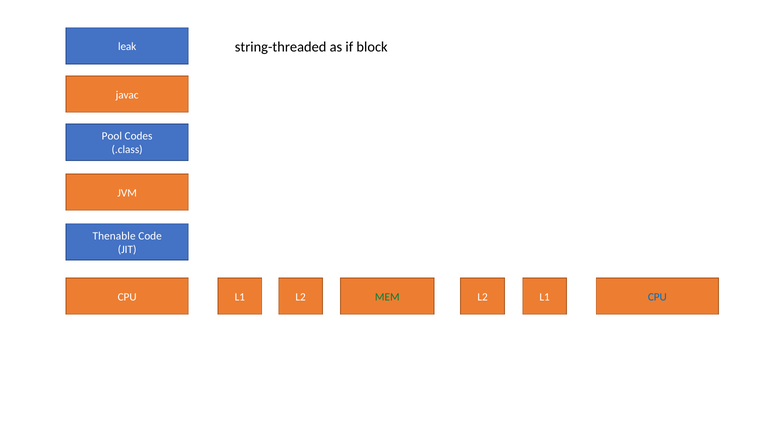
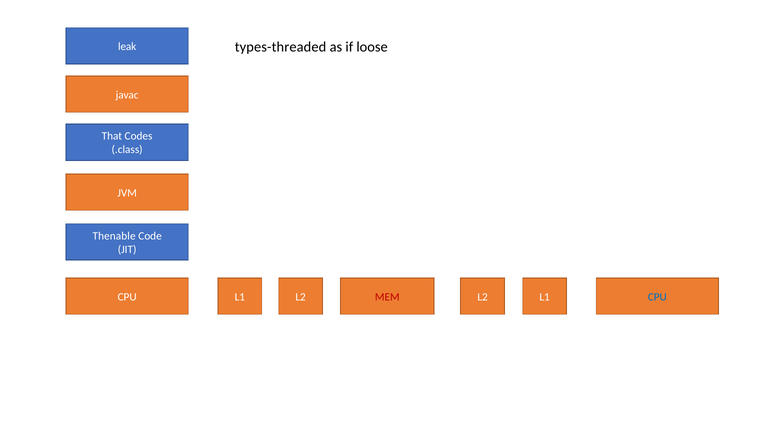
string-threaded: string-threaded -> types-threaded
block: block -> loose
Pool: Pool -> That
MEM colour: green -> red
